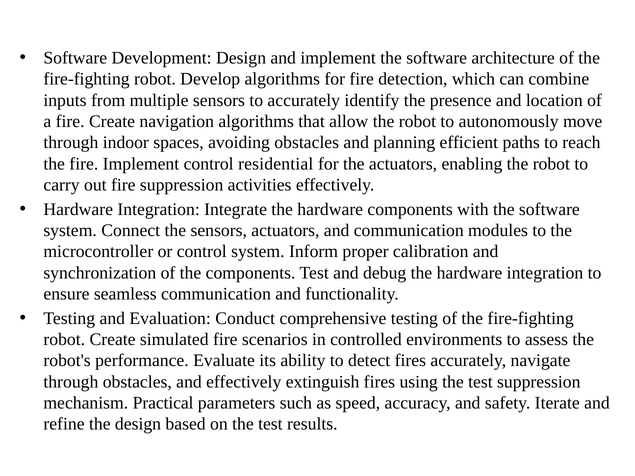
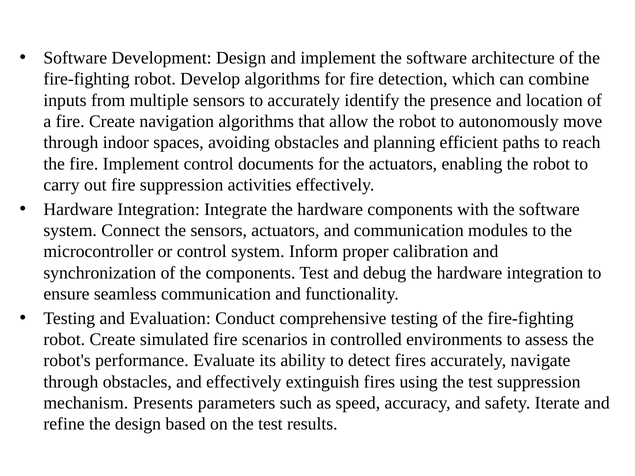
residential: residential -> documents
Practical: Practical -> Presents
